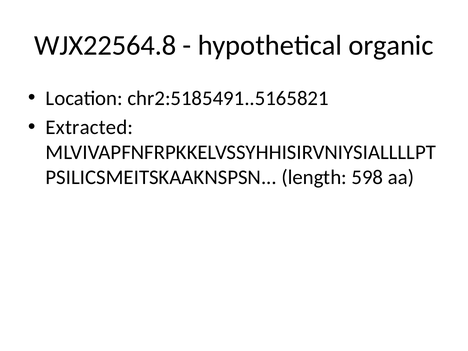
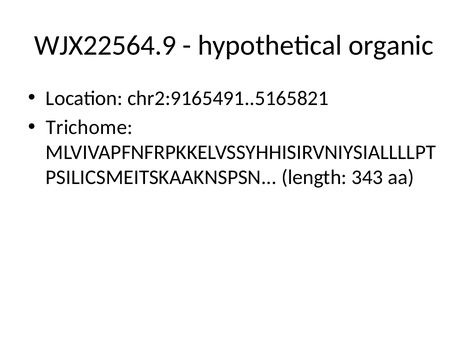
WJX22564.8: WJX22564.8 -> WJX22564.9
chr2:5185491..5165821: chr2:5185491..5165821 -> chr2:9165491..5165821
Extracted: Extracted -> Trichome
598: 598 -> 343
